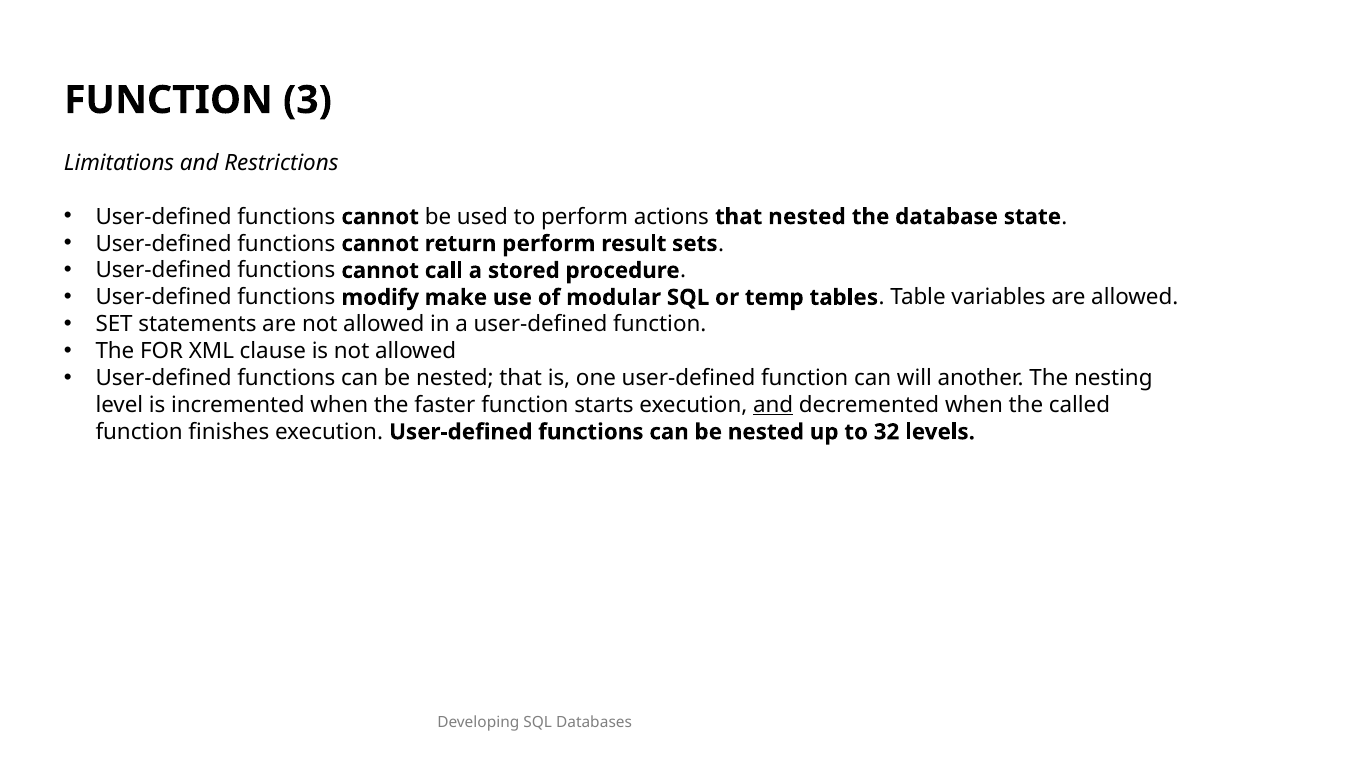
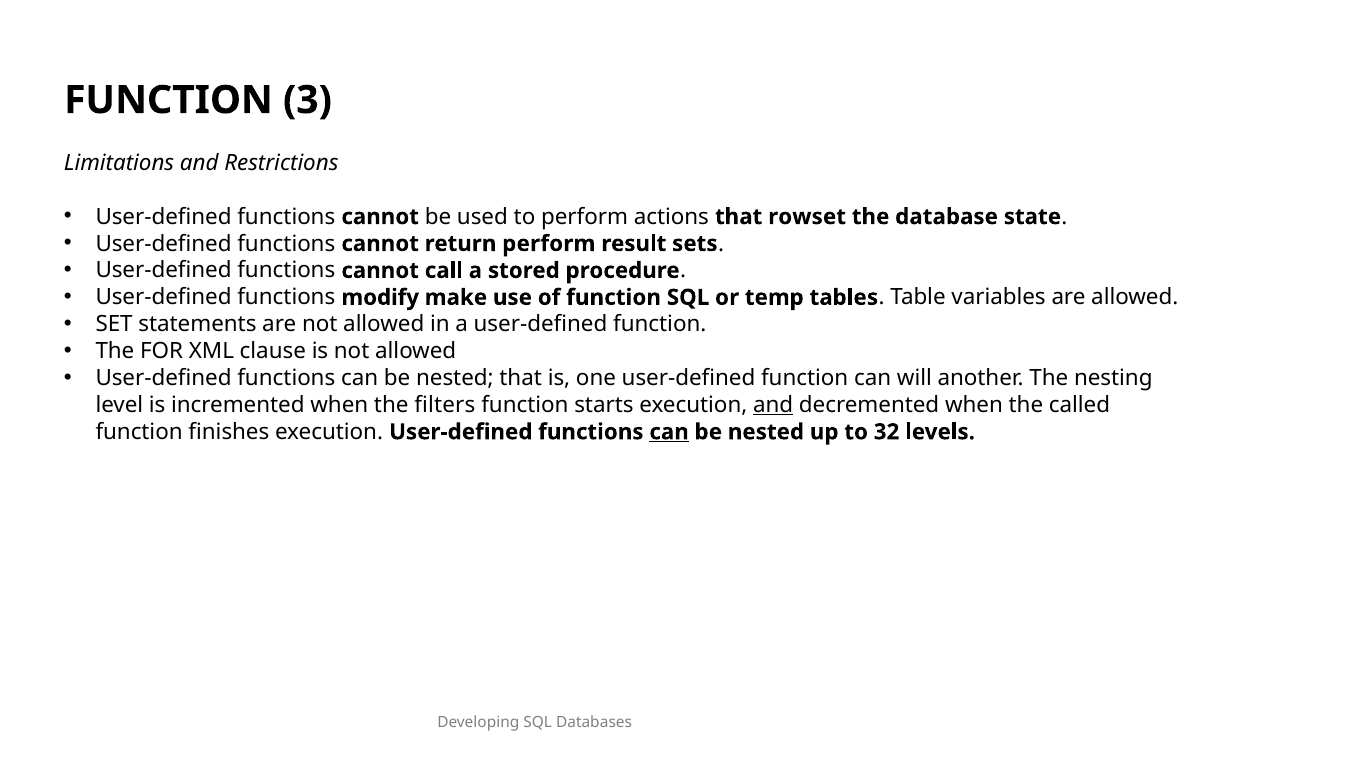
that nested: nested -> rowset
of modular: modular -> function
faster: faster -> filters
can at (669, 432) underline: none -> present
